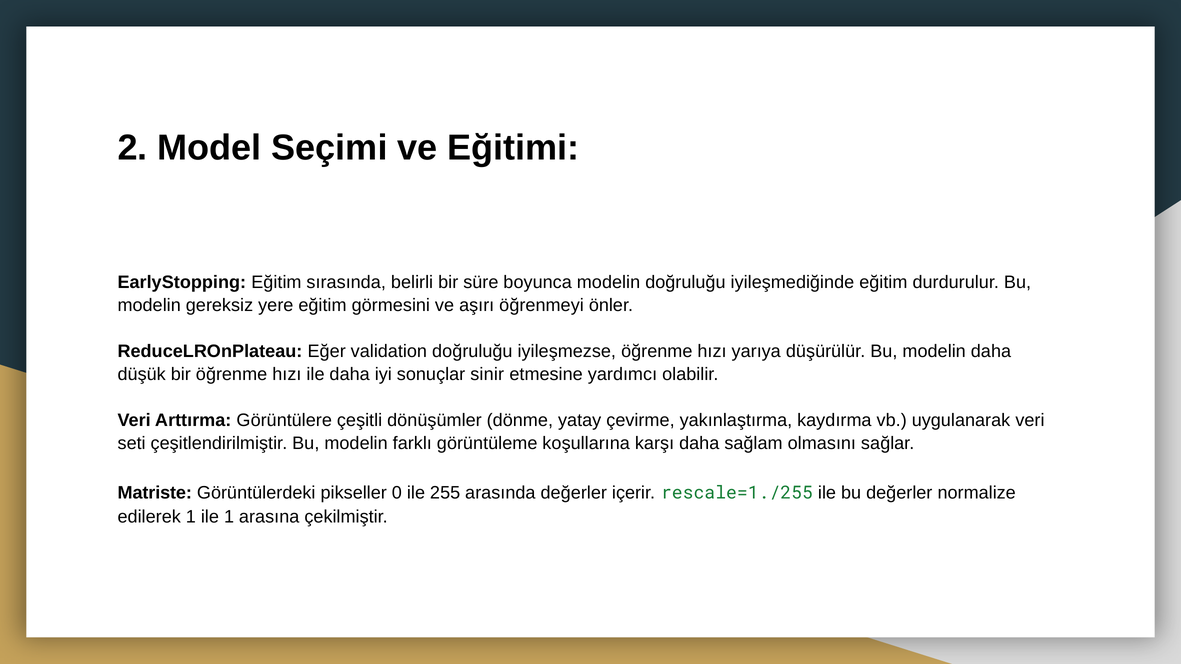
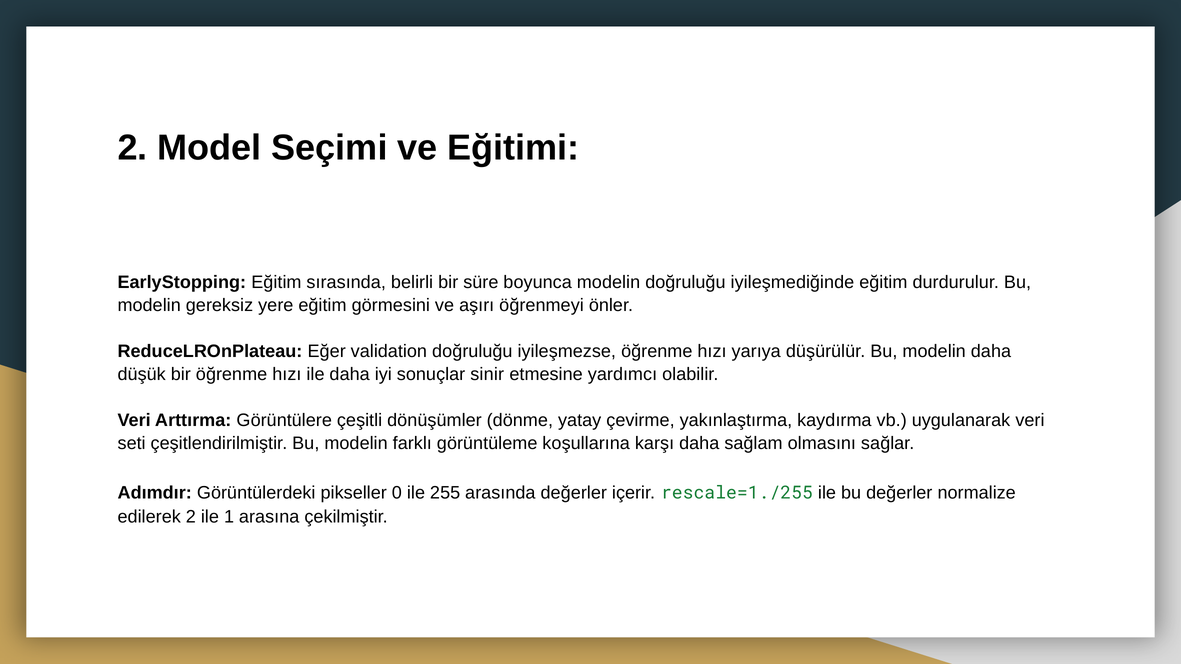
Matriste: Matriste -> Adımdır
edilerek 1: 1 -> 2
